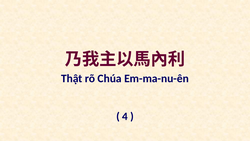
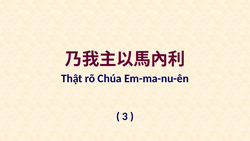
4: 4 -> 3
